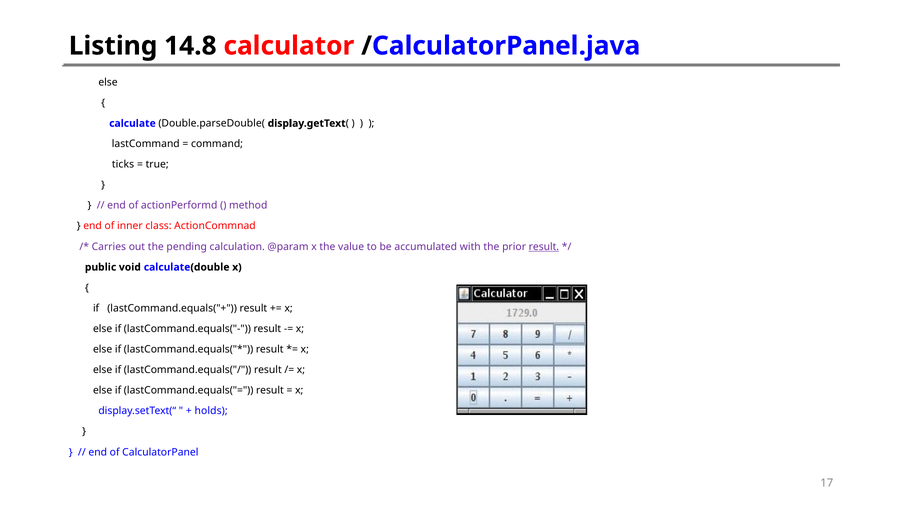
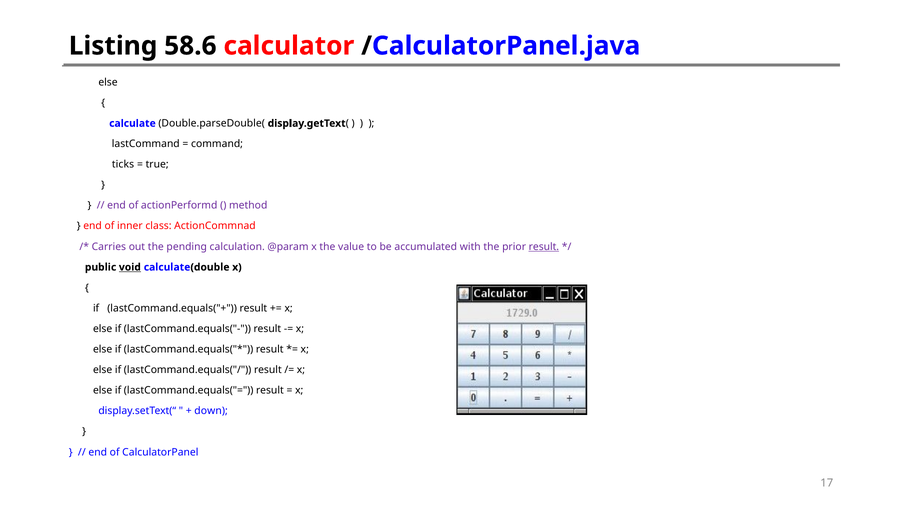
14.8: 14.8 -> 58.6
void underline: none -> present
holds: holds -> down
